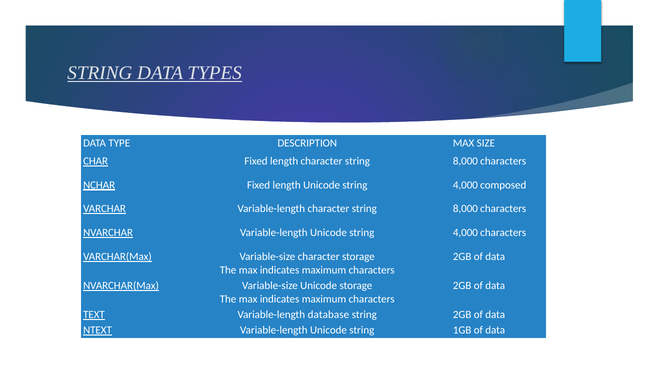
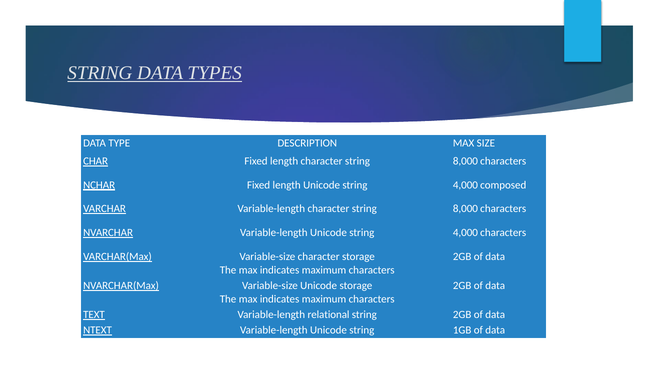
database: database -> relational
